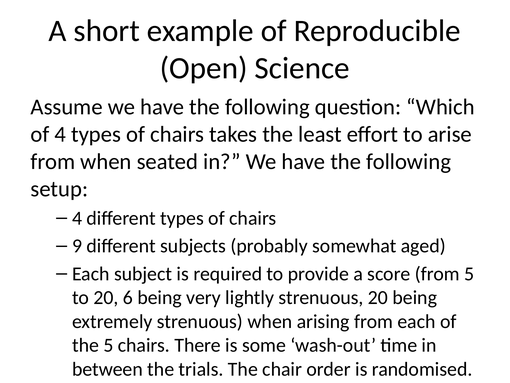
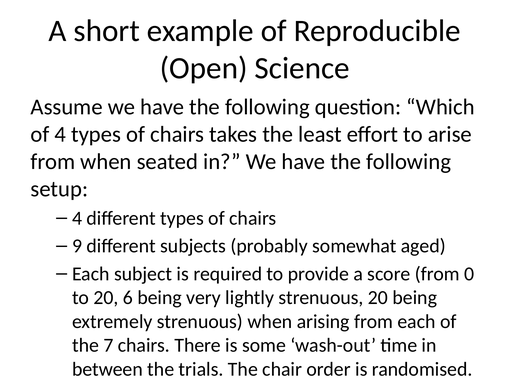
from 5: 5 -> 0
the 5: 5 -> 7
